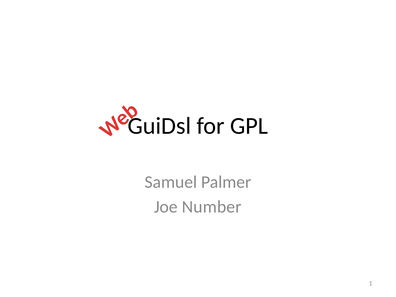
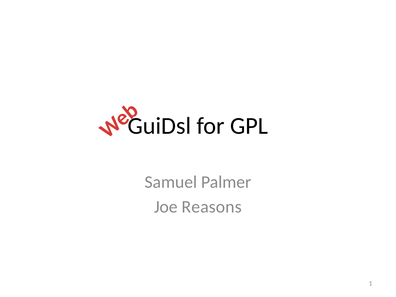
Number: Number -> Reasons
